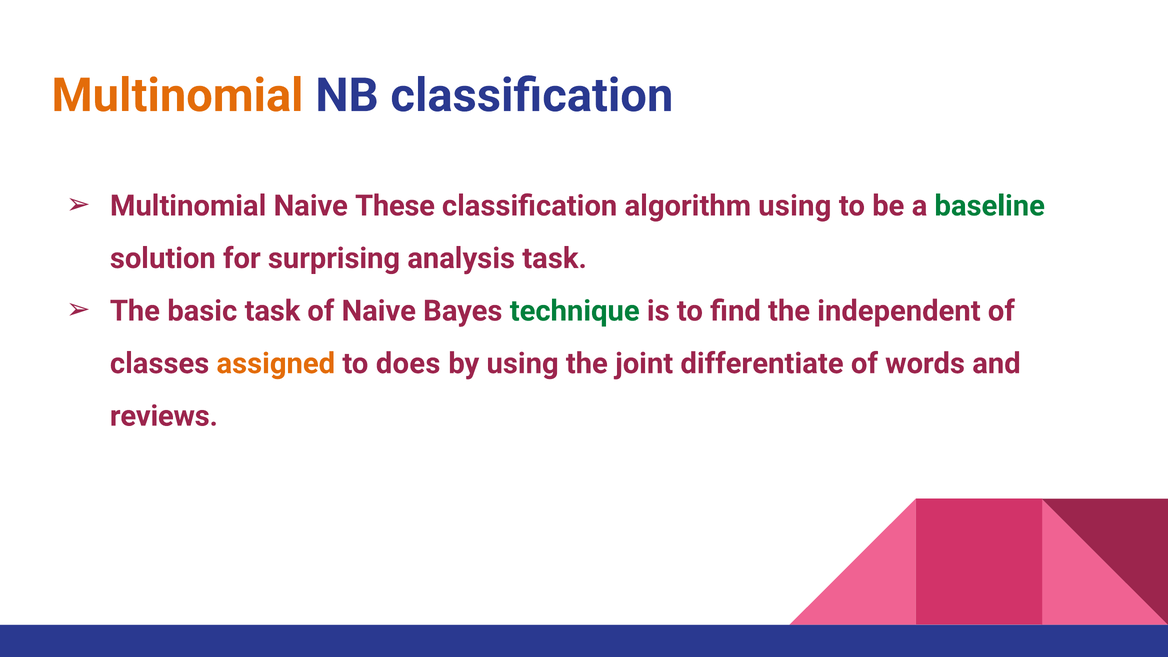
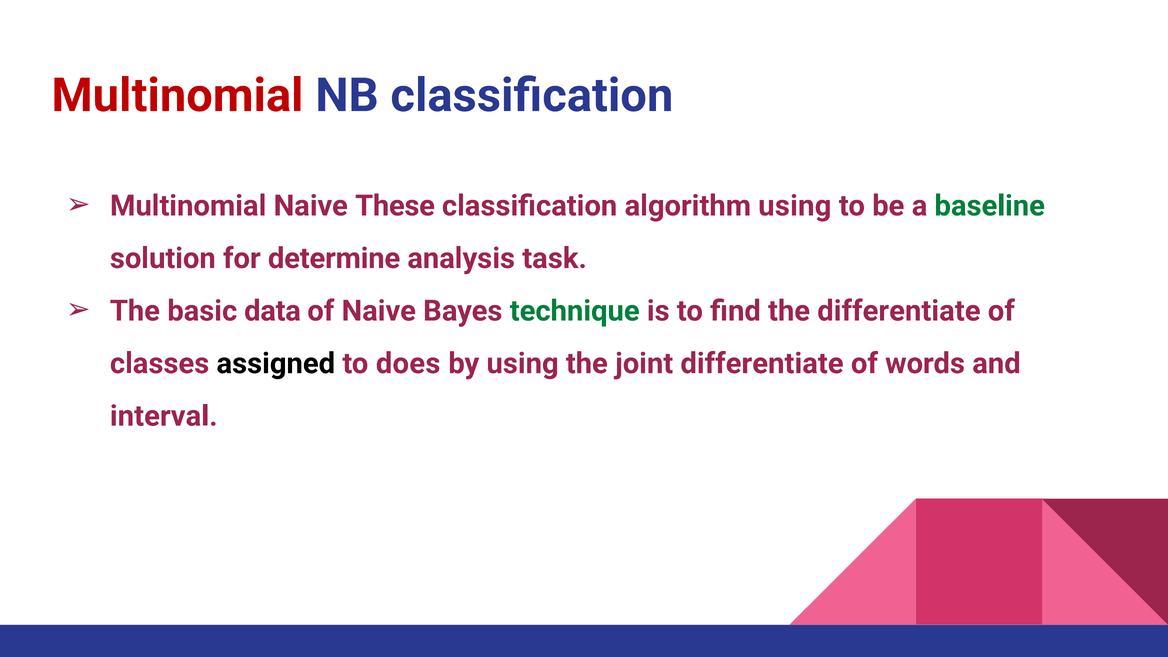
Multinomial at (178, 96) colour: orange -> red
surprising: surprising -> determine
basic task: task -> data
the independent: independent -> differentiate
assigned colour: orange -> black
reviews: reviews -> interval
